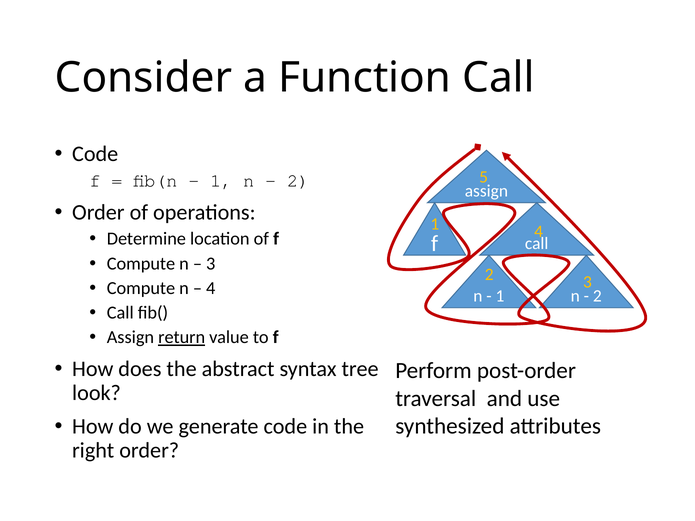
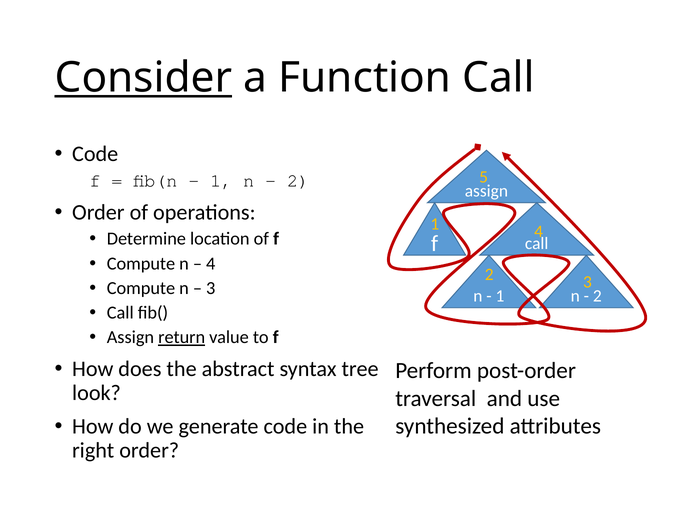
Consider underline: none -> present
3 at (211, 264): 3 -> 4
4 at (211, 288): 4 -> 3
